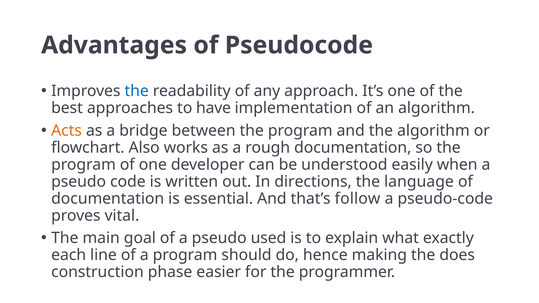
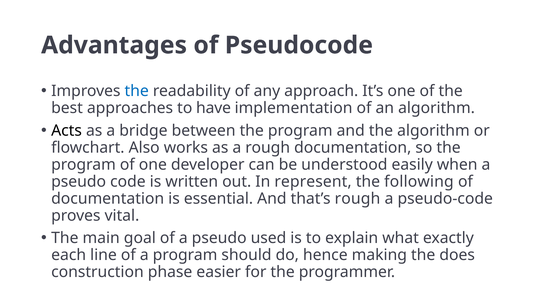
Acts colour: orange -> black
directions: directions -> represent
language: language -> following
that’s follow: follow -> rough
